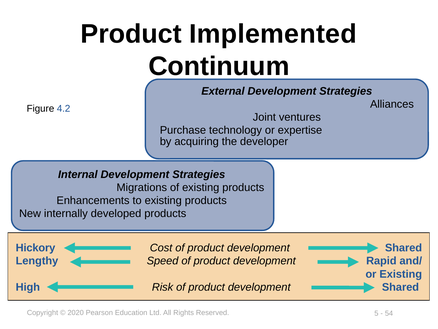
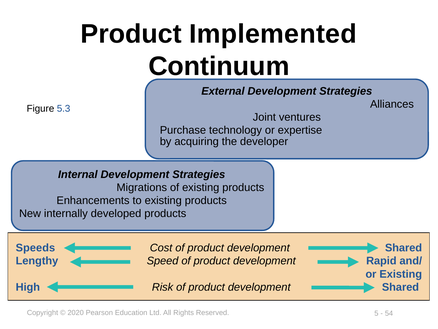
4.2: 4.2 -> 5.3
Hickory: Hickory -> Speeds
